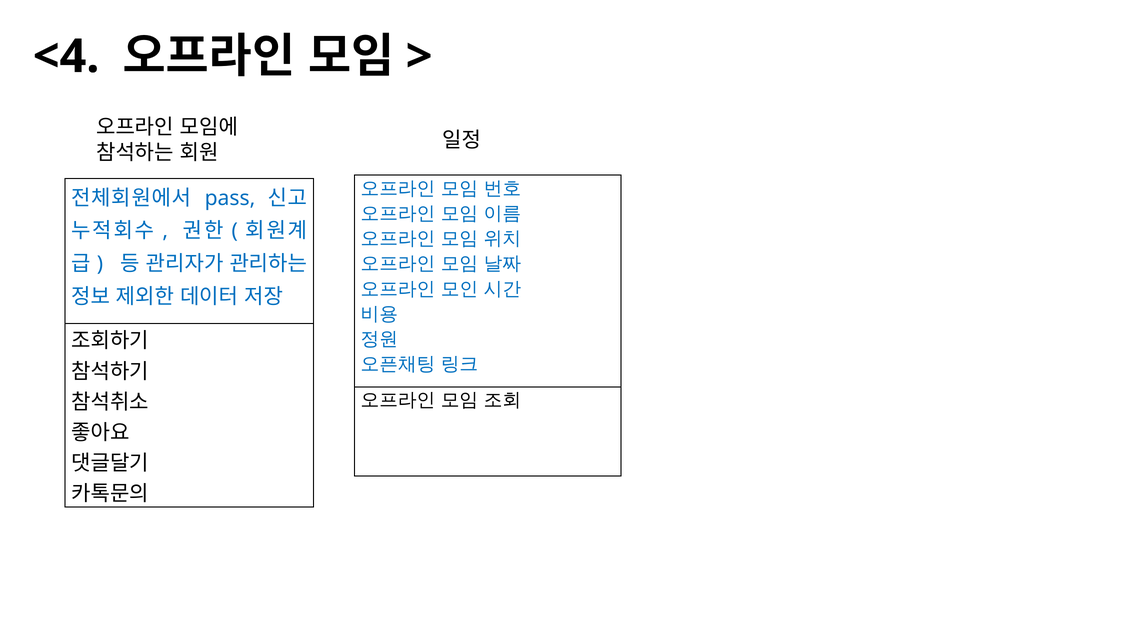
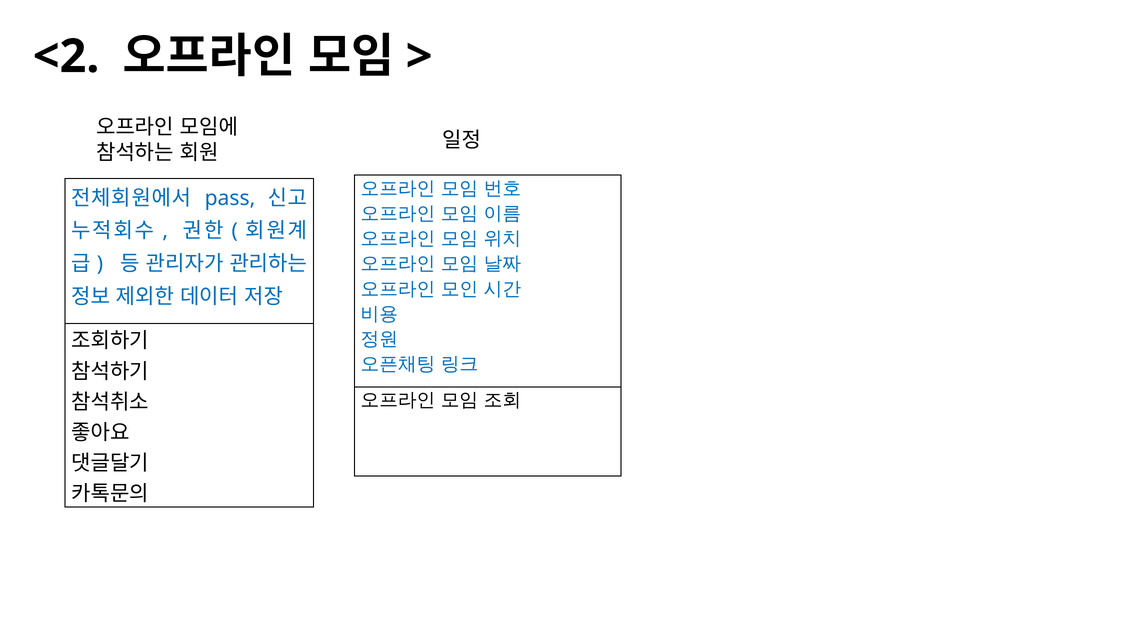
<4: <4 -> <2
